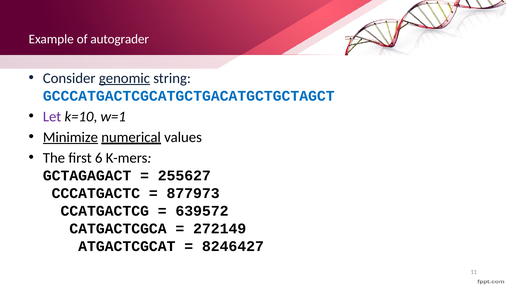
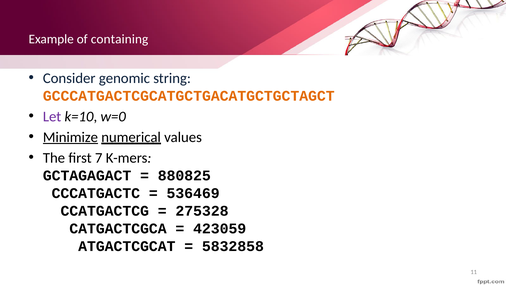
autograder: autograder -> containing
genomic underline: present -> none
GCCCATGACTCGCATGCTGACATGCTGCTAGCT colour: blue -> orange
w=1: w=1 -> w=0
6: 6 -> 7
255627: 255627 -> 880825
877973: 877973 -> 536469
639572: 639572 -> 275328
272149: 272149 -> 423059
8246427: 8246427 -> 5832858
